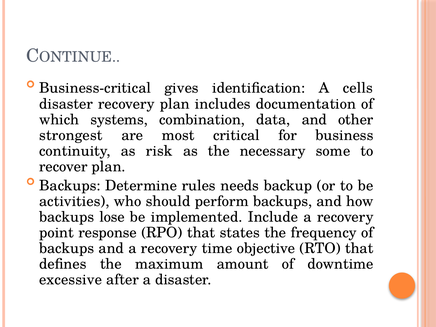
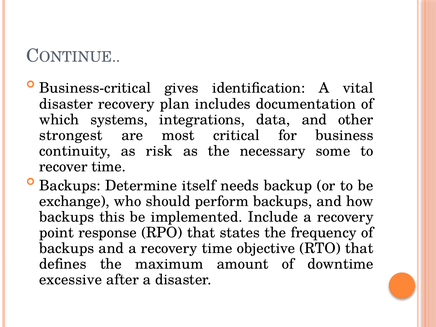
cells: cells -> vital
combination: combination -> integrations
recover plan: plan -> time
rules: rules -> itself
activities: activities -> exchange
lose: lose -> this
